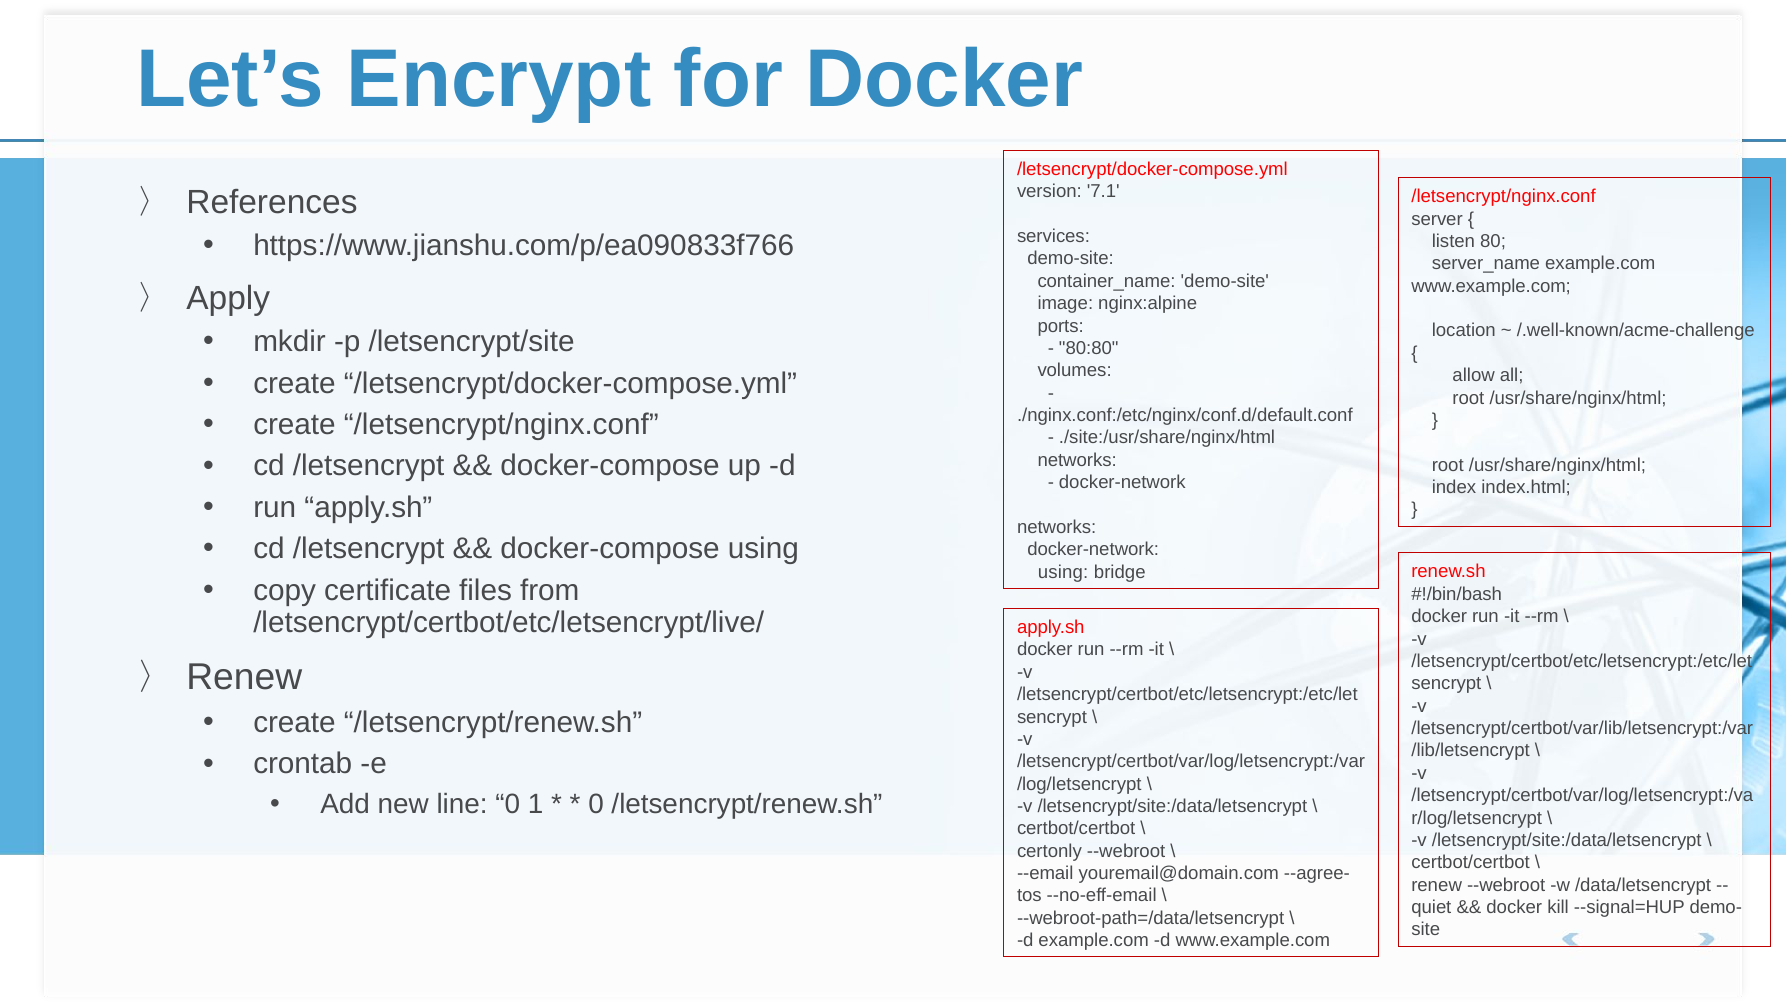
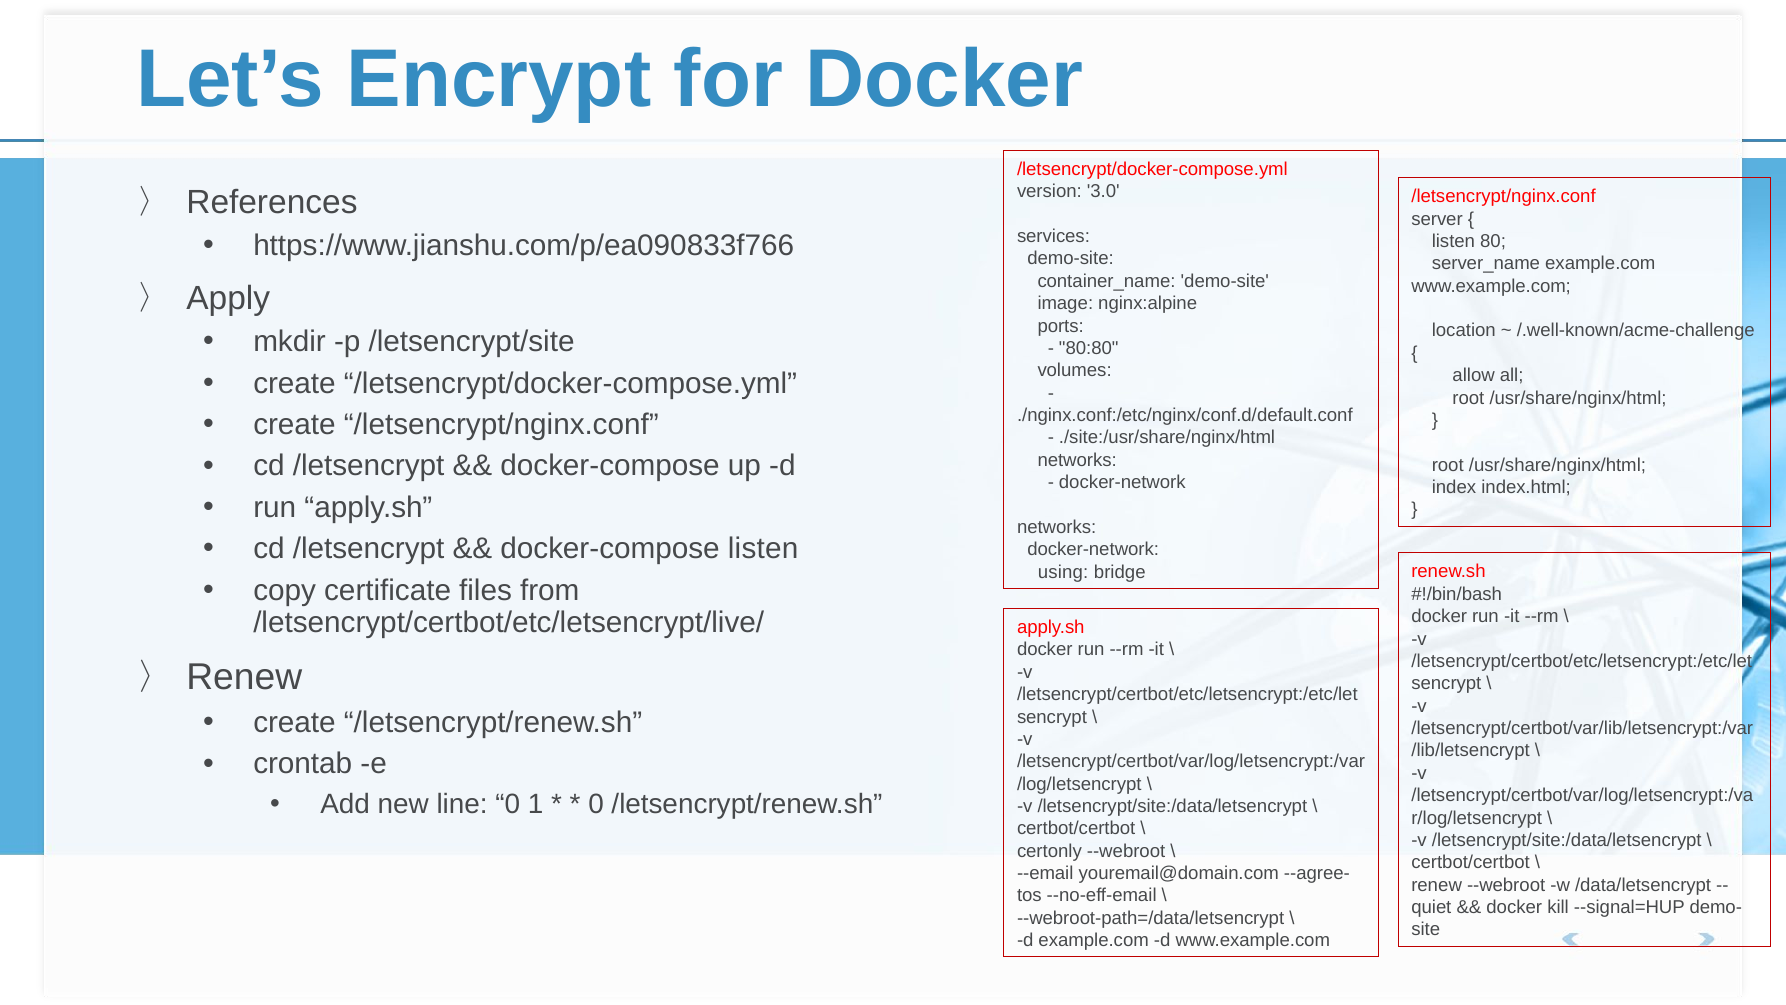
7.1: 7.1 -> 3.0
docker-compose using: using -> listen
